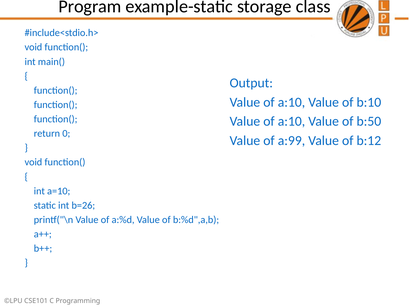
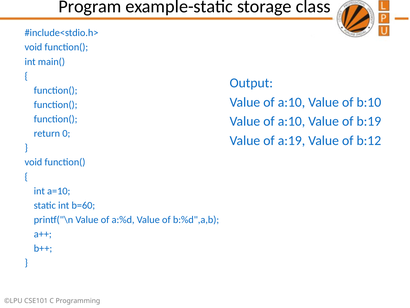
b:50: b:50 -> b:19
a:99: a:99 -> a:19
b=26: b=26 -> b=60
